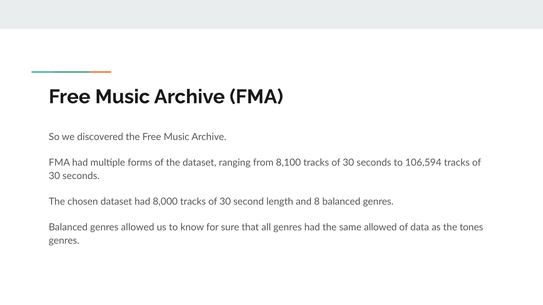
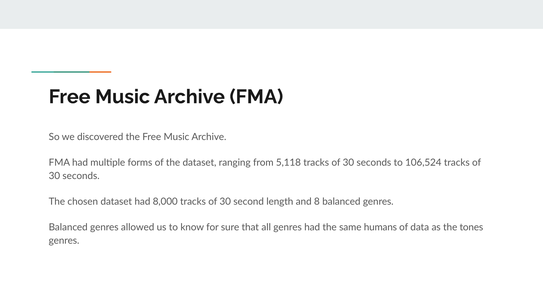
8,100: 8,100 -> 5,118
106,594: 106,594 -> 106,524
same allowed: allowed -> humans
